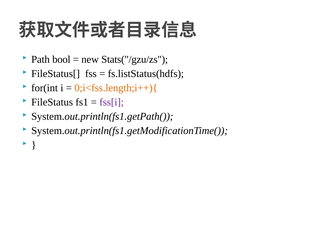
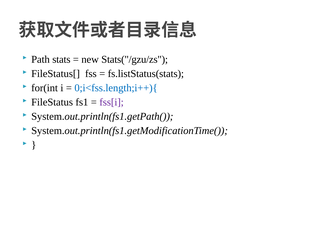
bool: bool -> stats
fs.listStatus(hdfs: fs.listStatus(hdfs -> fs.listStatus(stats
0;i<fss.length;i++){ colour: orange -> blue
